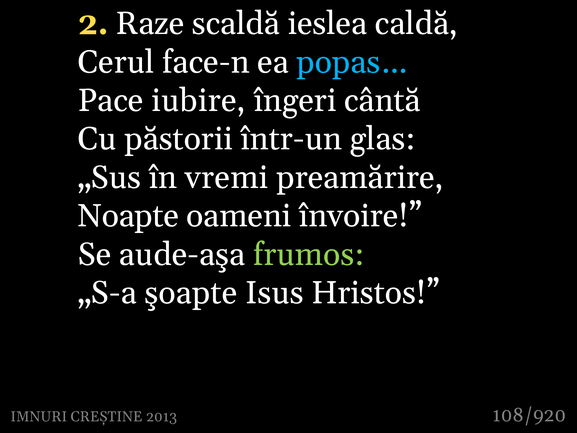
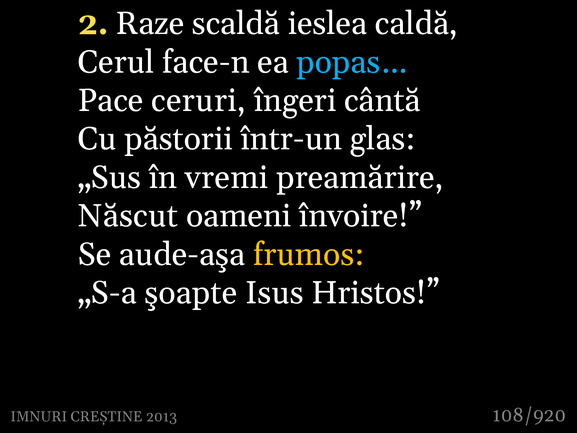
iubire: iubire -> ceruri
Noapte: Noapte -> Născut
frumos colour: light green -> yellow
